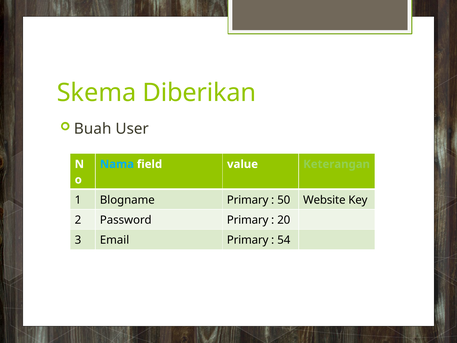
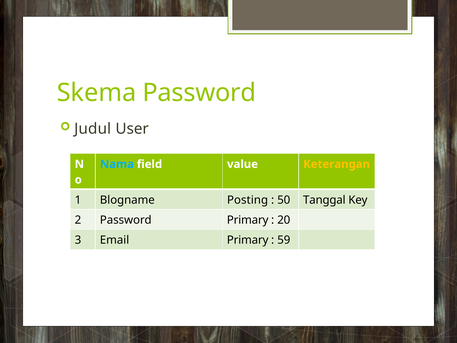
Skema Diberikan: Diberikan -> Password
Buah: Buah -> Judul
Keterangan colour: light green -> yellow
Blogname Primary: Primary -> Posting
Website: Website -> Tanggal
54: 54 -> 59
